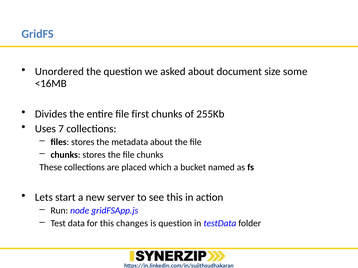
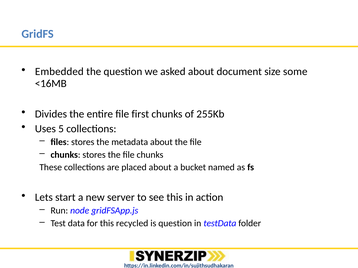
Unordered: Unordered -> Embedded
7: 7 -> 5
placed which: which -> about
changes: changes -> recycled
